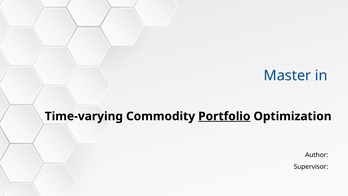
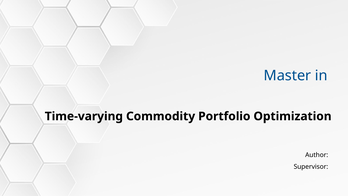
Portfolio underline: present -> none
